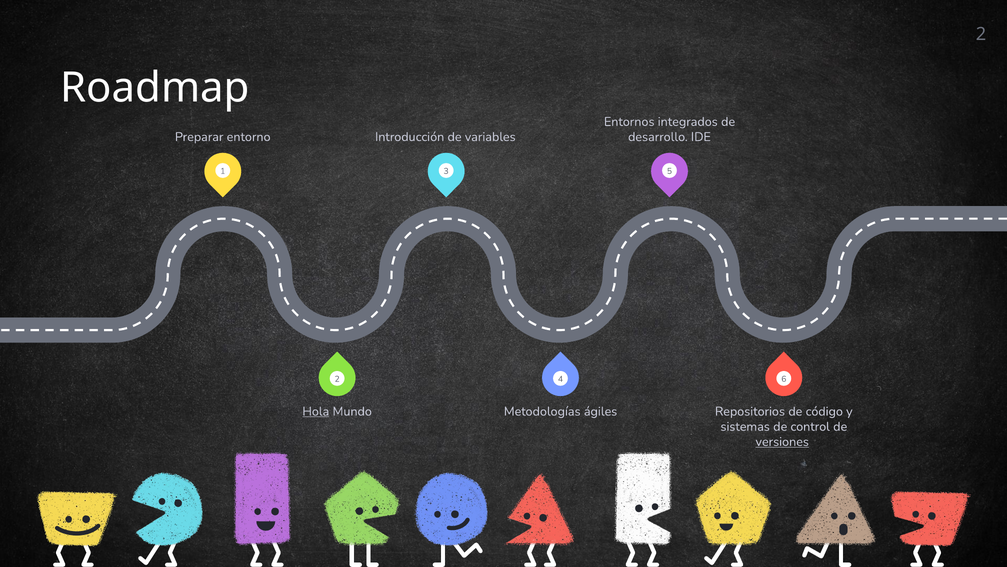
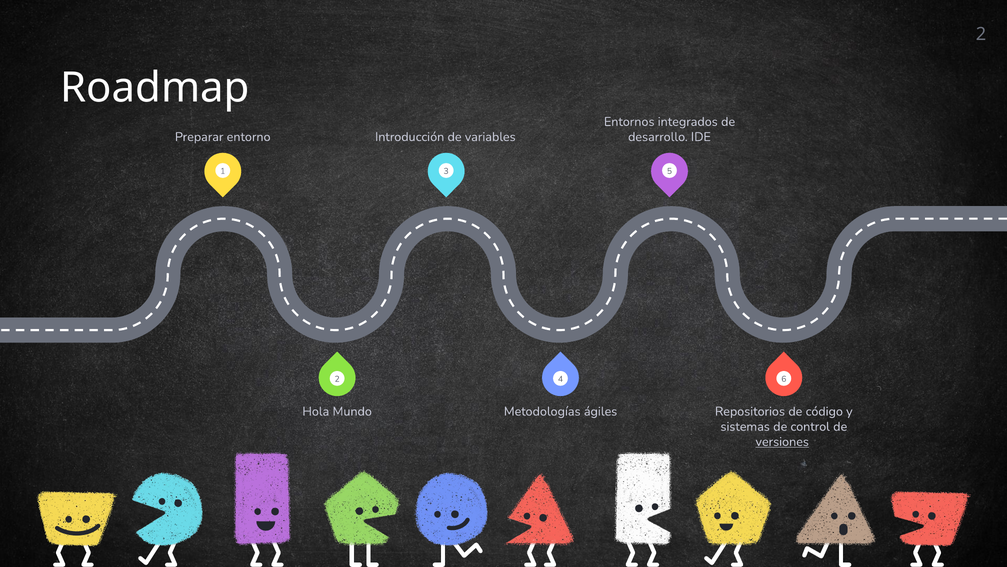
Hola underline: present -> none
